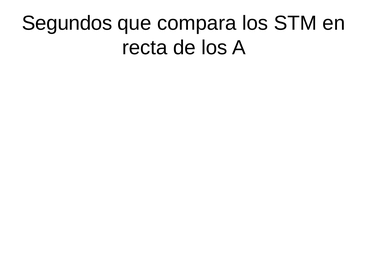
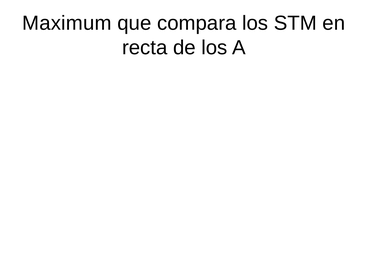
Segundos: Segundos -> Maximum
